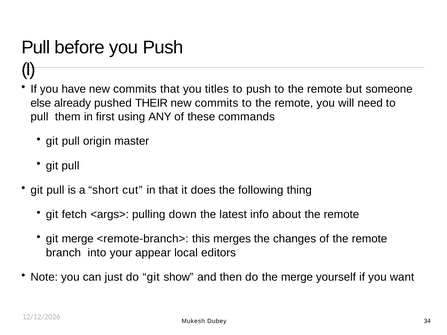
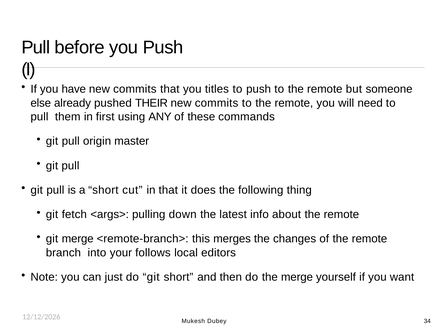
appear: appear -> follows
git show: show -> short
